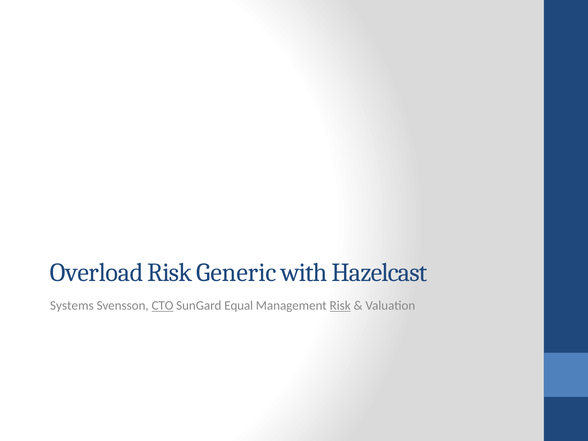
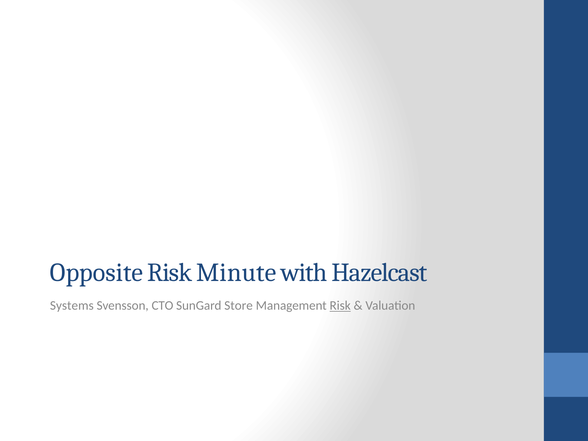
Overload: Overload -> Opposite
Generic: Generic -> Minute
CTO underline: present -> none
Equal: Equal -> Store
